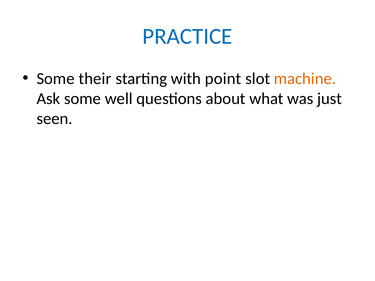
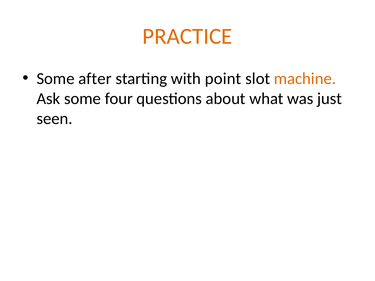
PRACTICE colour: blue -> orange
their: their -> after
well: well -> four
